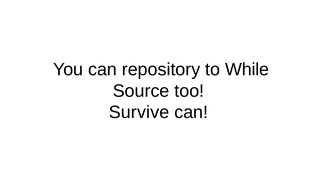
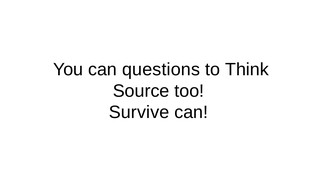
repository: repository -> questions
While: While -> Think
